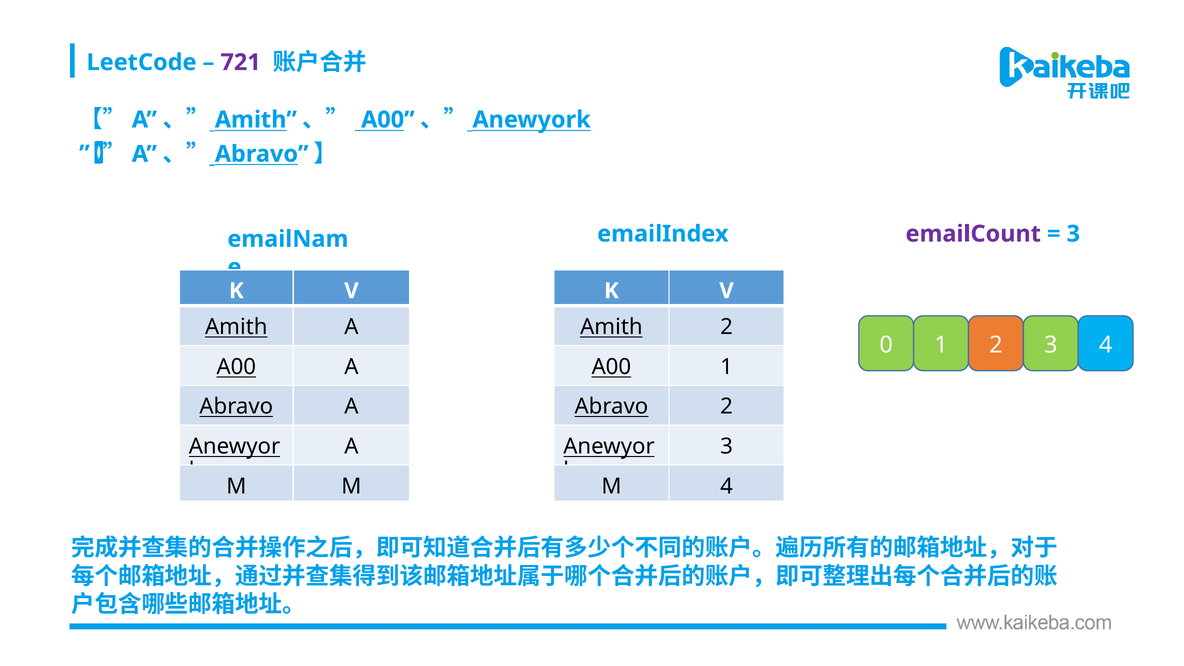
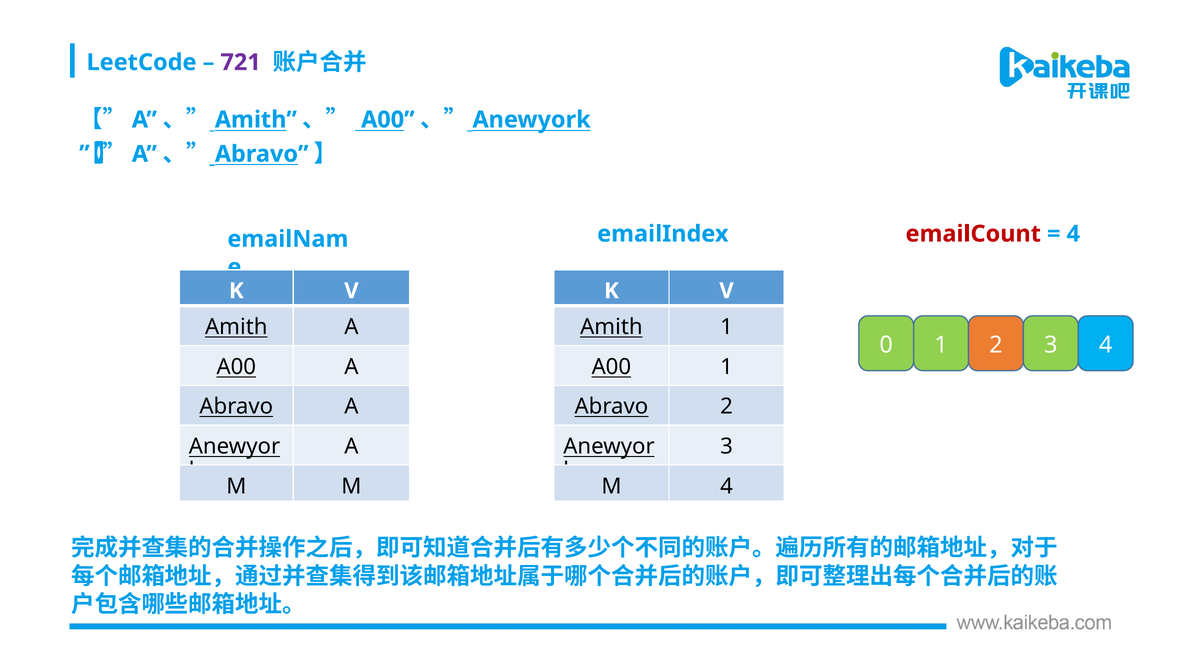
emailCount colour: purple -> red
3 at (1073, 234): 3 -> 4
Amith 2: 2 -> 1
